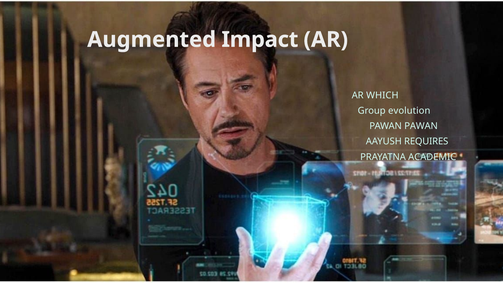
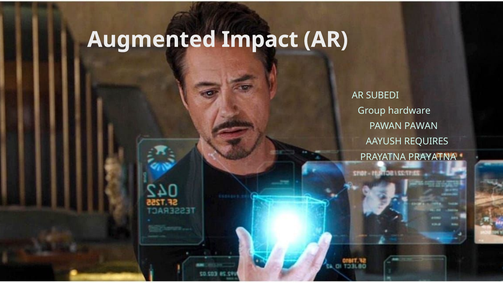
WHICH: WHICH -> SUBEDI
evolution: evolution -> hardware
PRAYATNA ACADEMIC: ACADEMIC -> PRAYATNA
